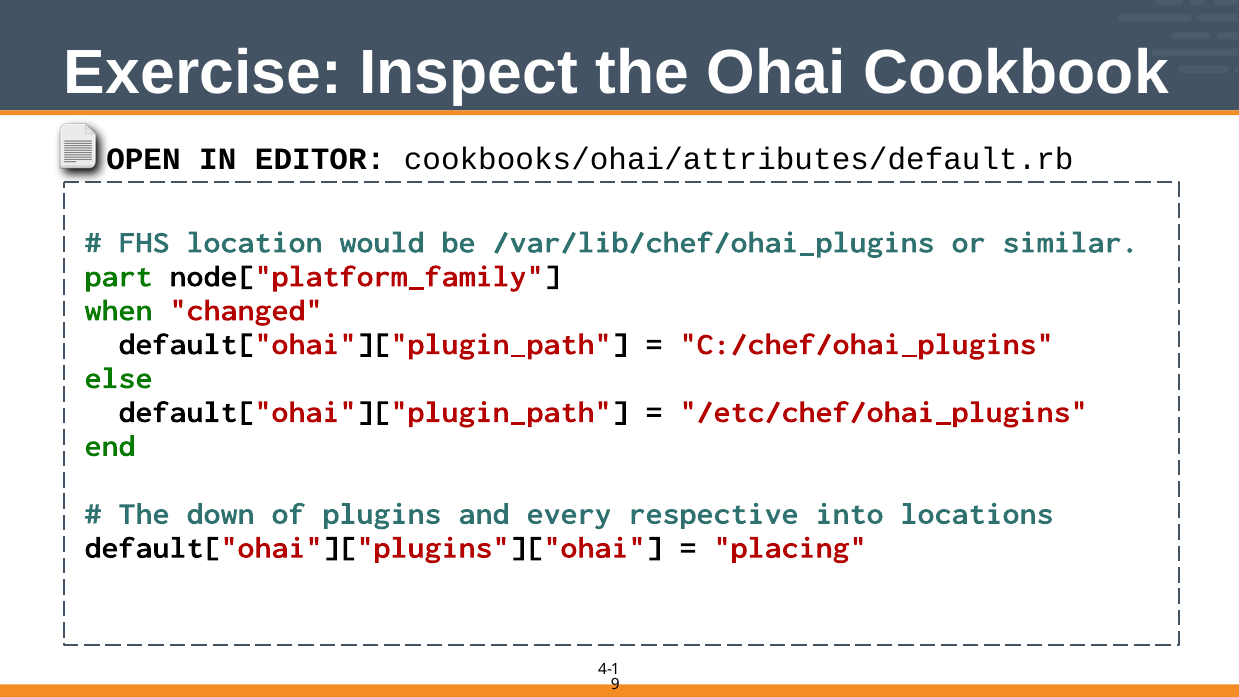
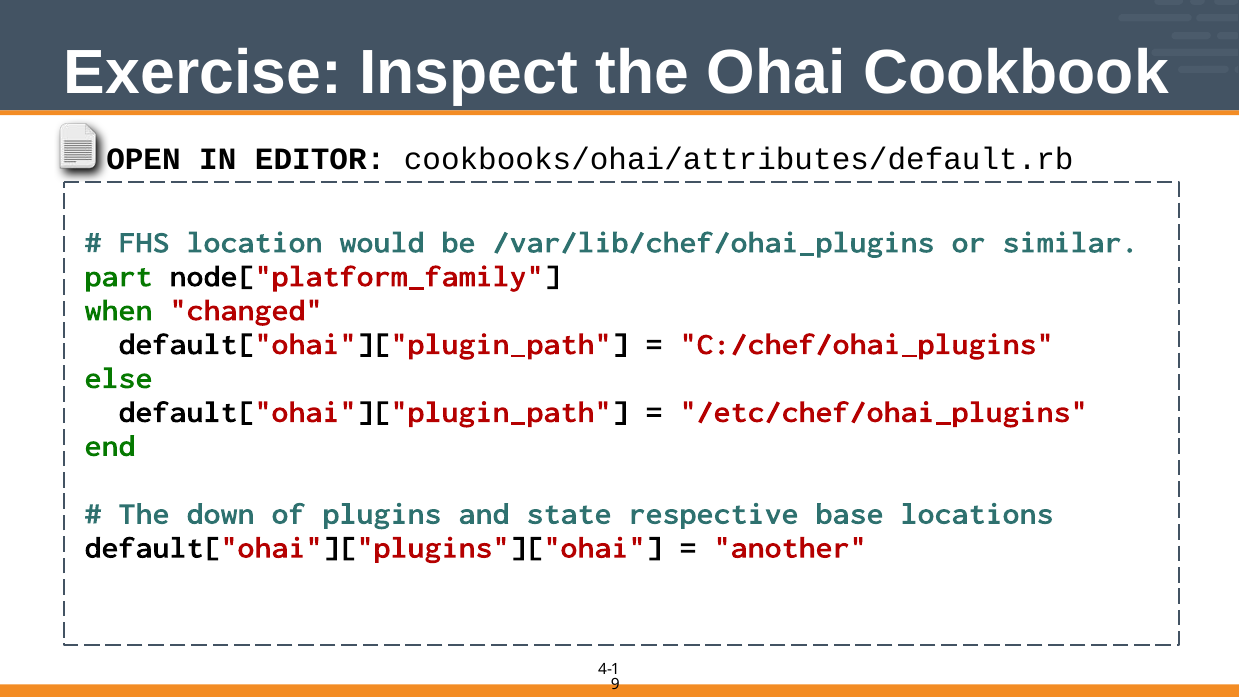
every: every -> state
into: into -> base
placing: placing -> another
